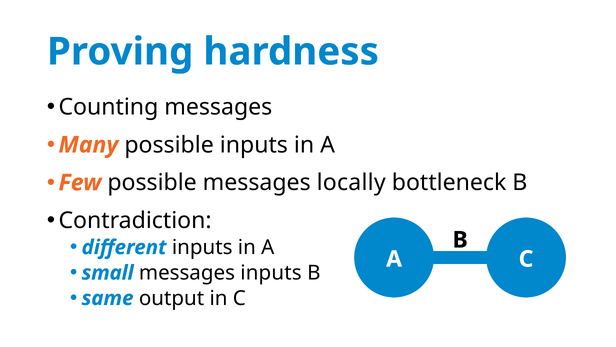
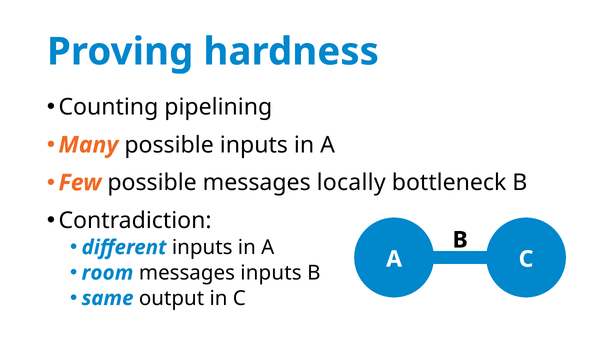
Counting messages: messages -> pipelining
small: small -> room
